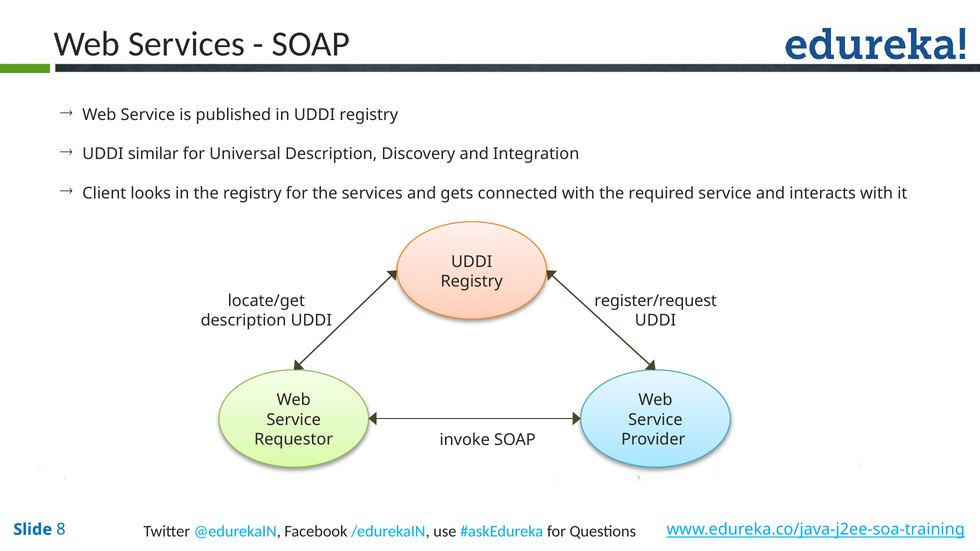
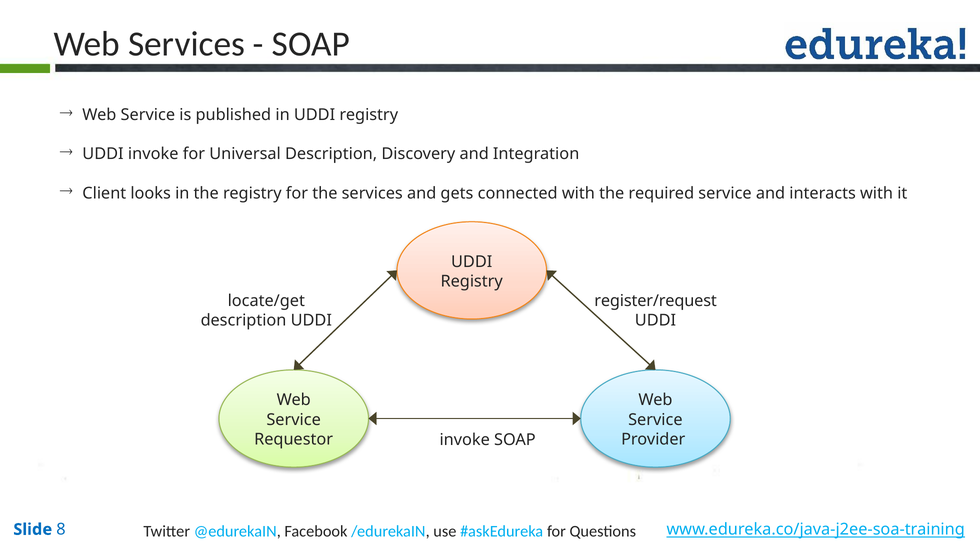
UDDI similar: similar -> invoke
